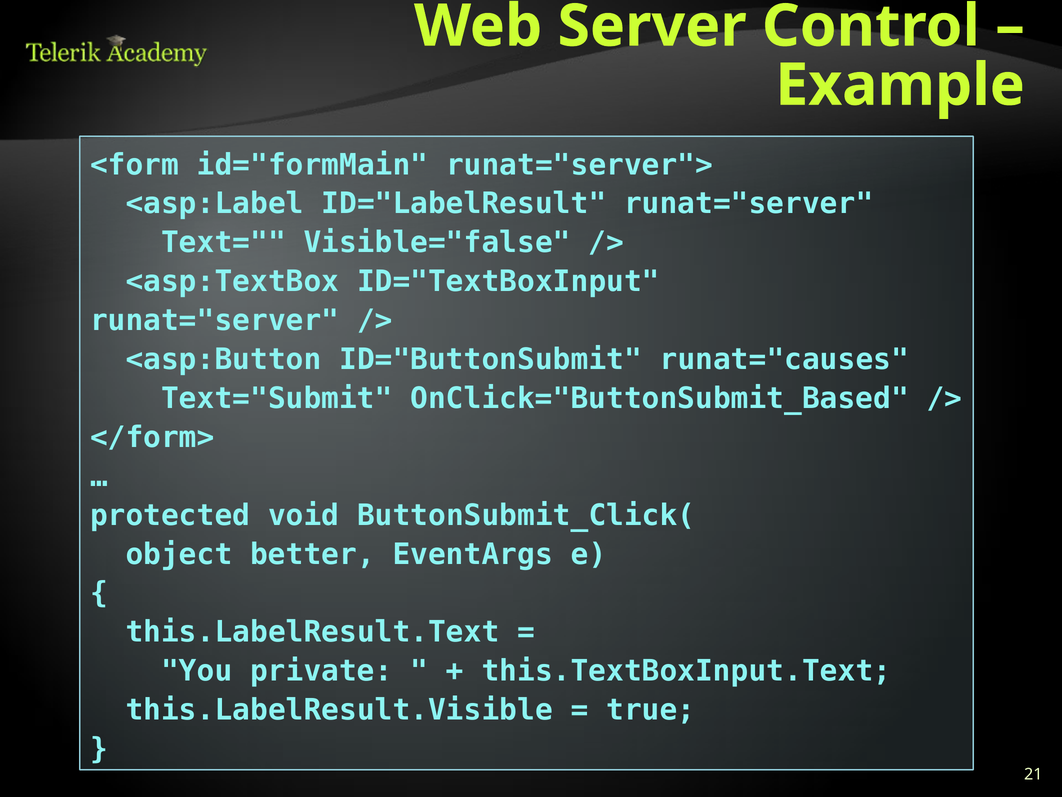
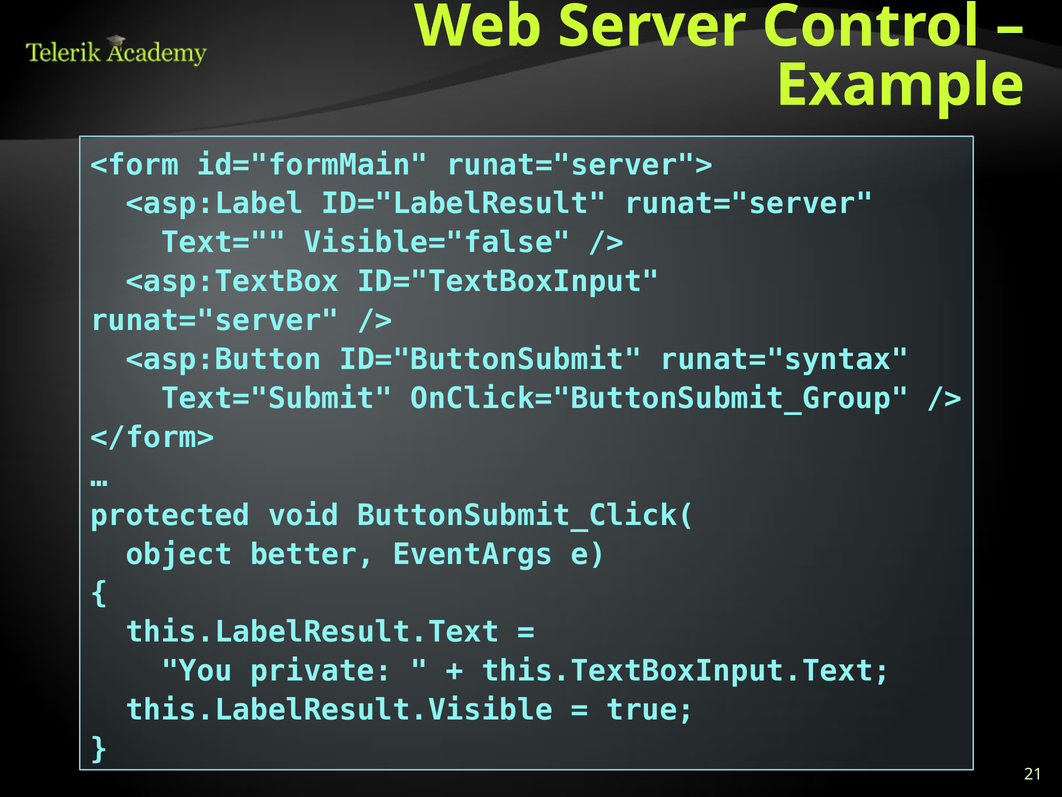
runat="causes: runat="causes -> runat="syntax
OnClick="ButtonSubmit_Based: OnClick="ButtonSubmit_Based -> OnClick="ButtonSubmit_Group
